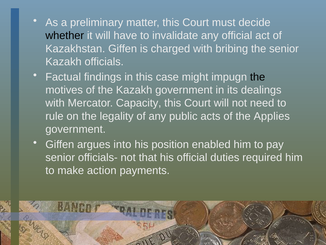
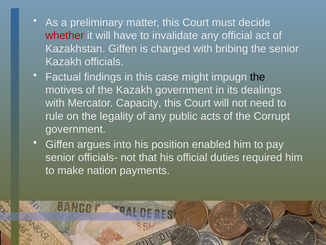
whether colour: black -> red
Applies: Applies -> Corrupt
action: action -> nation
